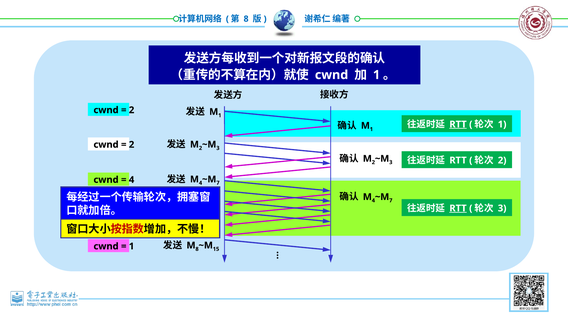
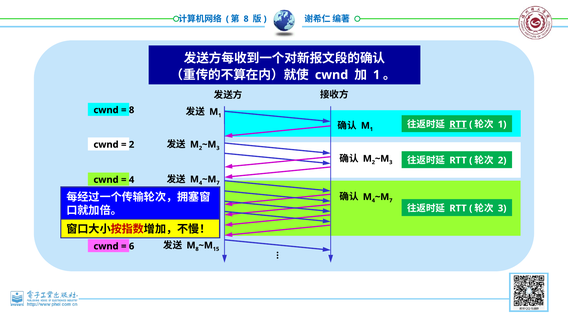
2 at (132, 110): 2 -> 8
RTT at (458, 208) underline: present -> none
1 at (132, 246): 1 -> 6
